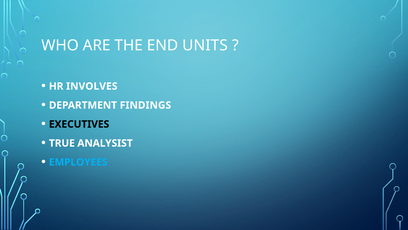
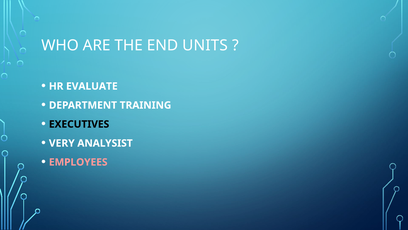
INVOLVES: INVOLVES -> EVALUATE
FINDINGS: FINDINGS -> TRAINING
TRUE: TRUE -> VERY
EMPLOYEES colour: light blue -> pink
